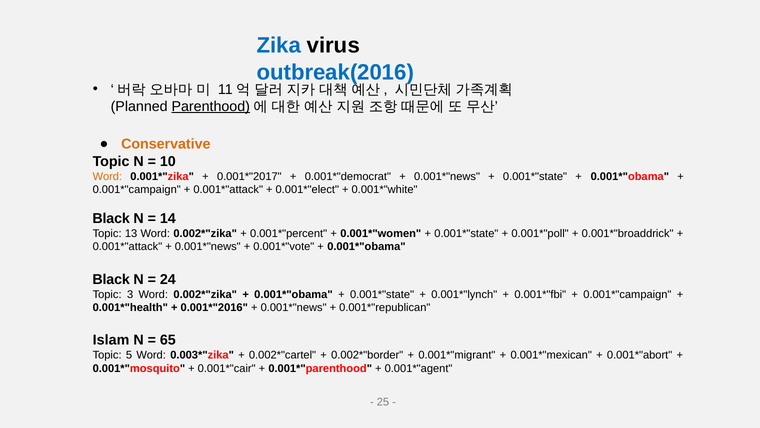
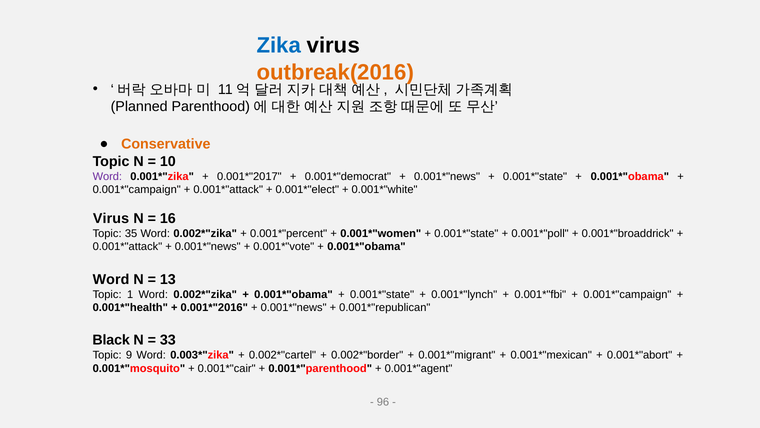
outbreak(2016 colour: blue -> orange
Parenthood underline: present -> none
Word at (107, 176) colour: orange -> purple
Black at (111, 218): Black -> Virus
14: 14 -> 16
13: 13 -> 35
Black at (111, 279): Black -> Word
24: 24 -> 13
3: 3 -> 1
Islam: Islam -> Black
65: 65 -> 33
5: 5 -> 9
25: 25 -> 96
